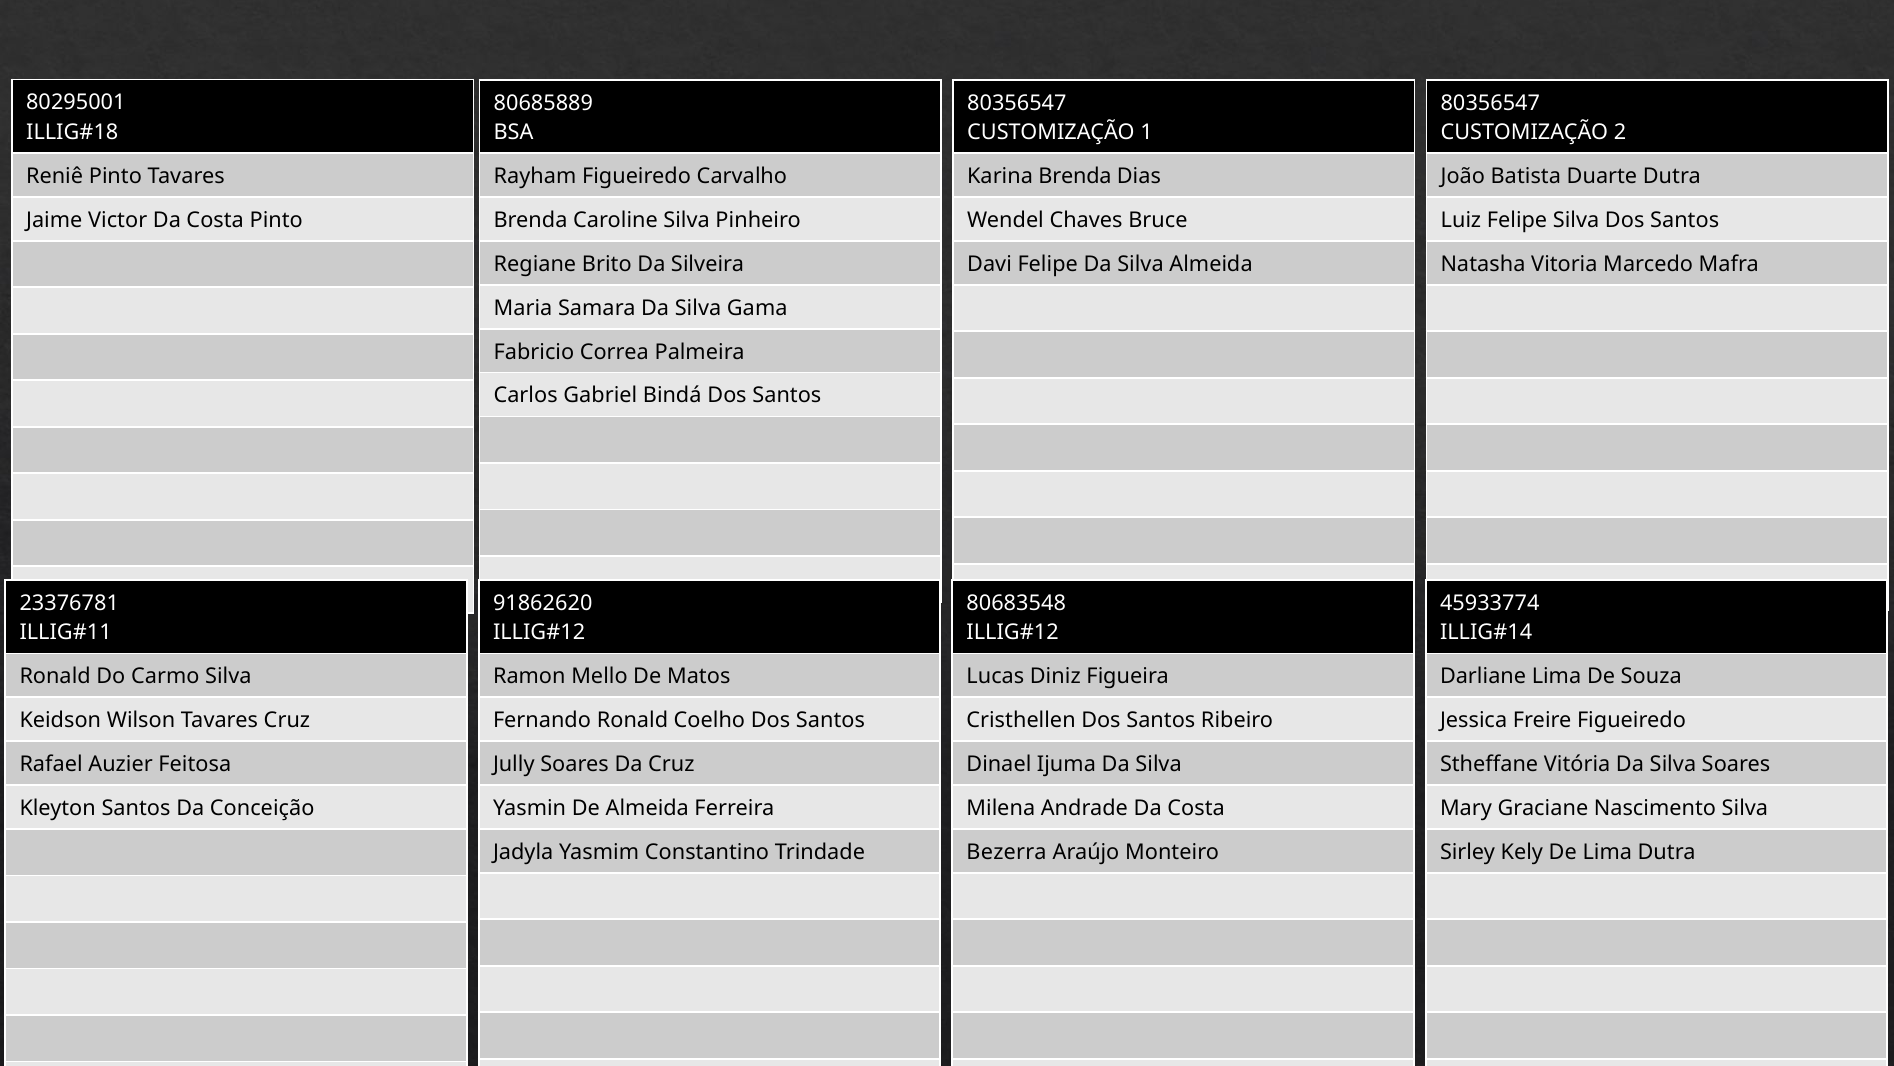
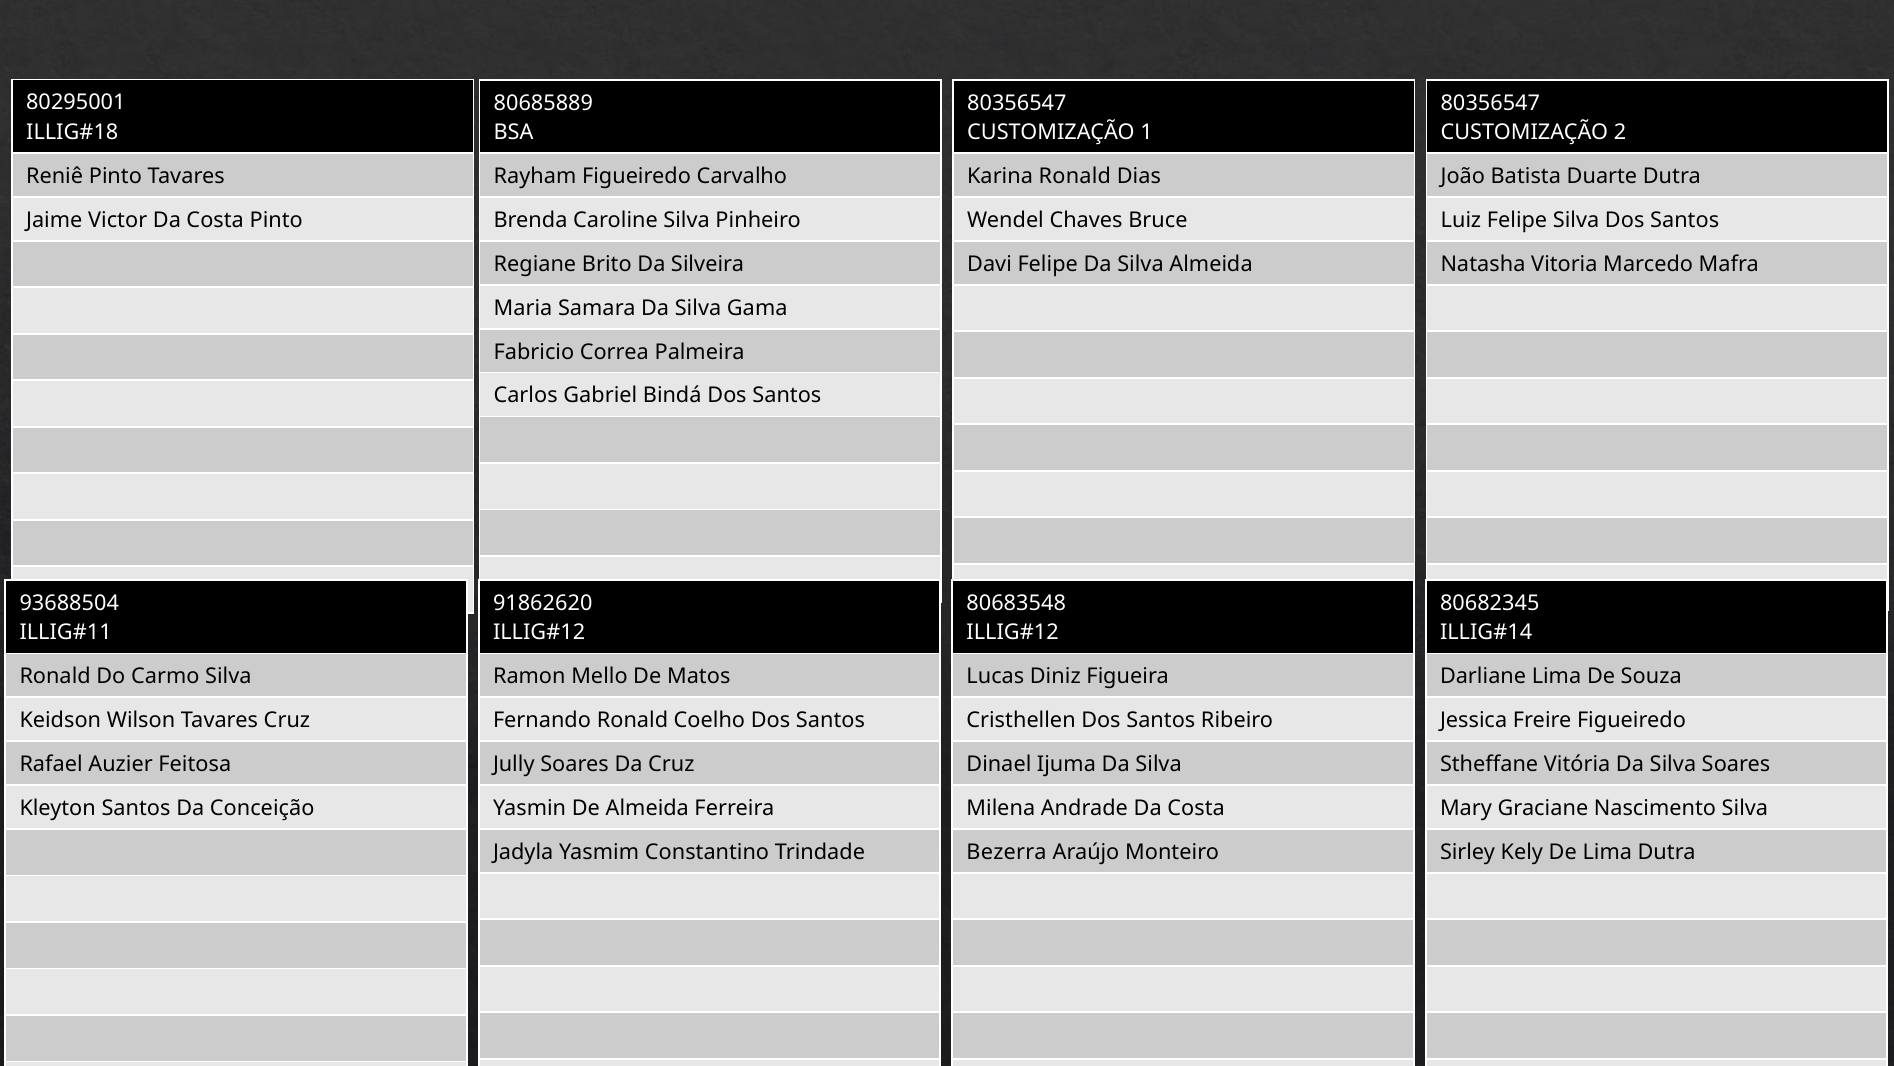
Karina Brenda: Brenda -> Ronald
23376781: 23376781 -> 93688504
45933774: 45933774 -> 80682345
